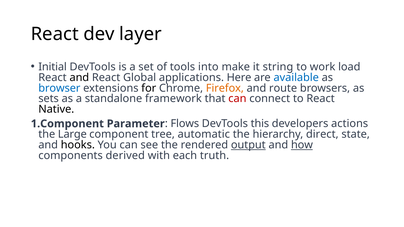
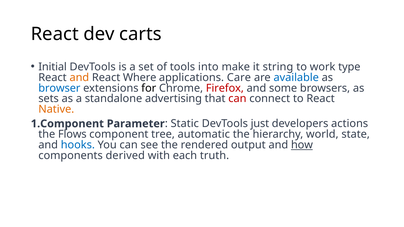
layer: layer -> carts
load: load -> type
and at (79, 78) colour: black -> orange
Global: Global -> Where
Here: Here -> Care
Firefox colour: orange -> red
route: route -> some
framework: framework -> advertising
Native colour: black -> orange
Flows: Flows -> Static
this: this -> just
Large: Large -> Flows
direct: direct -> world
hooks colour: black -> blue
output underline: present -> none
